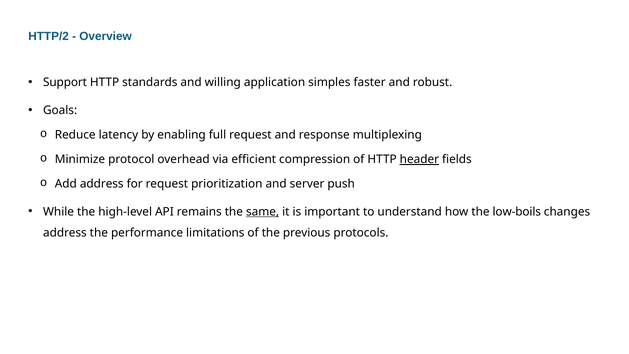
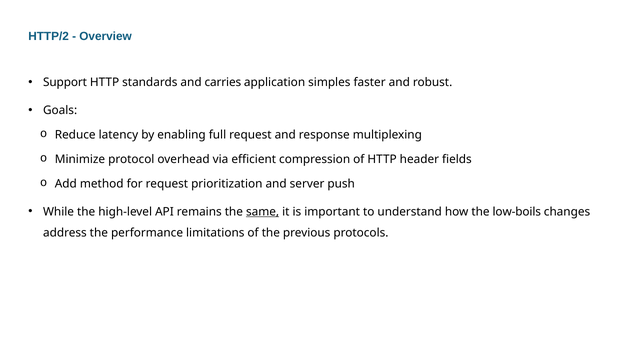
willing: willing -> carries
header underline: present -> none
Add address: address -> method
